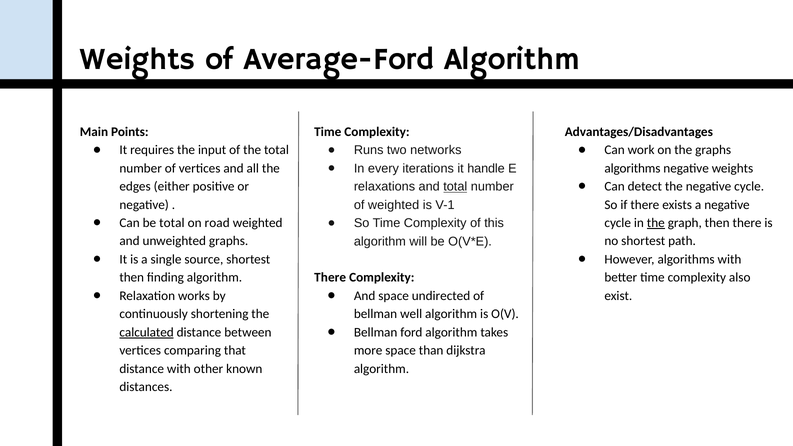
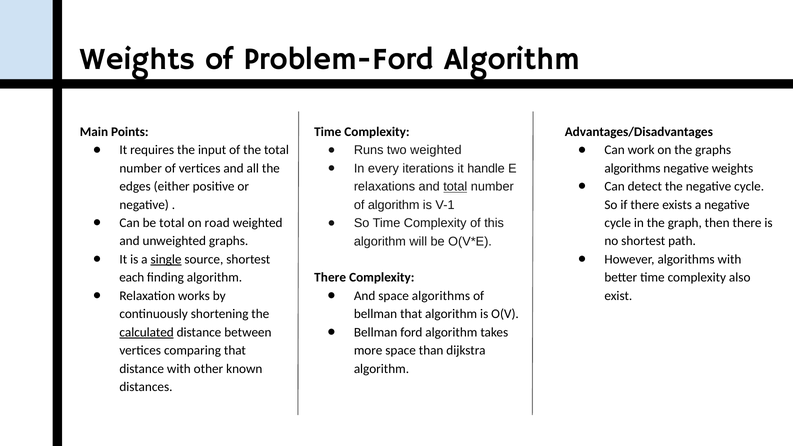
Average-Ford: Average-Ford -> Problem-Ford
two networks: networks -> weighted
of weighted: weighted -> algorithm
the at (656, 223) underline: present -> none
single underline: none -> present
then at (132, 278): then -> each
space undirected: undirected -> algorithms
bellman well: well -> that
